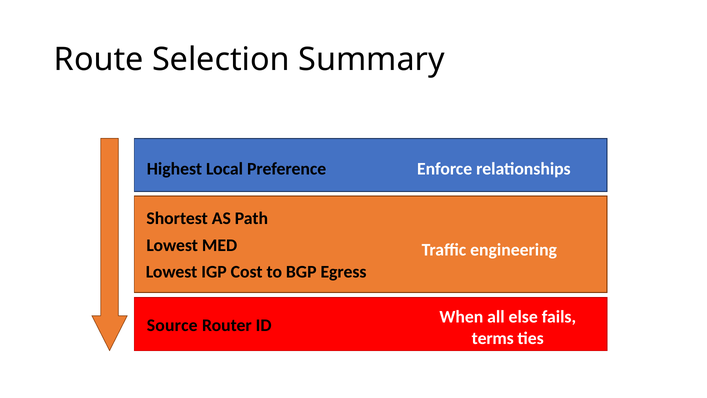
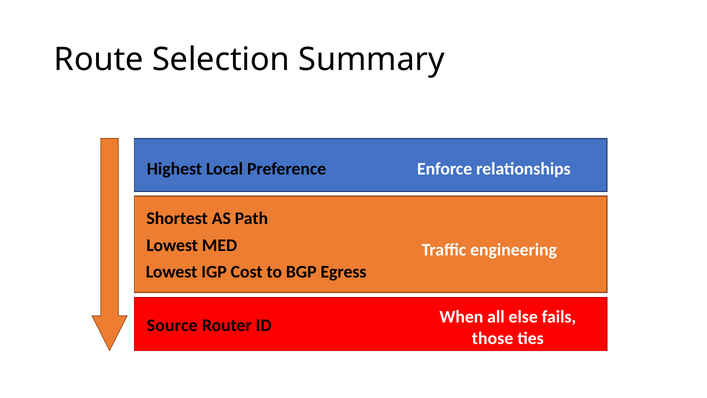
terms: terms -> those
